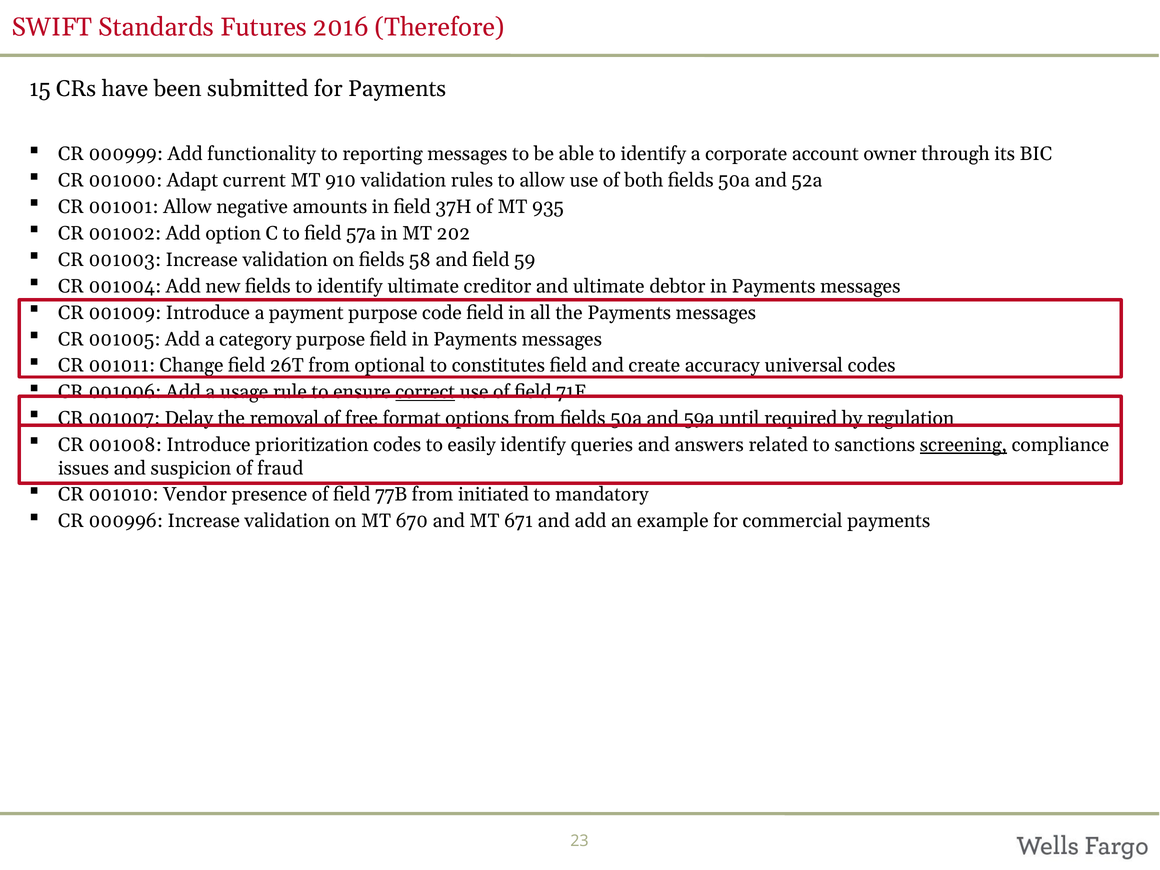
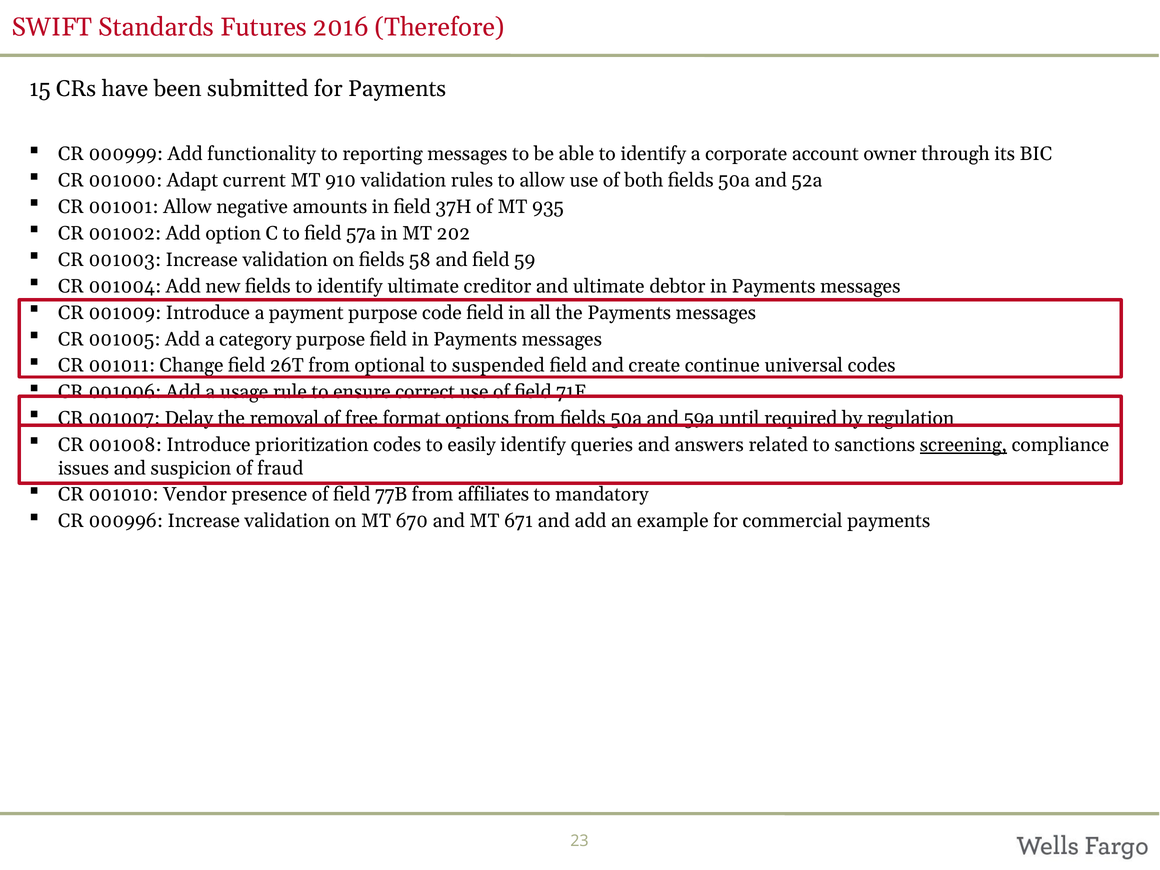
constitutes: constitutes -> suspended
accuracy: accuracy -> continue
correct underline: present -> none
initiated: initiated -> affiliates
